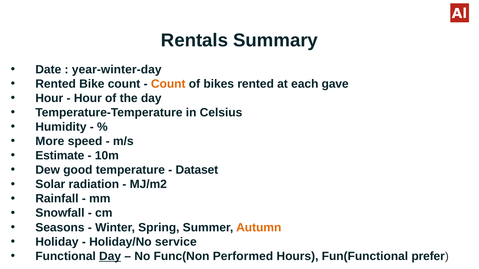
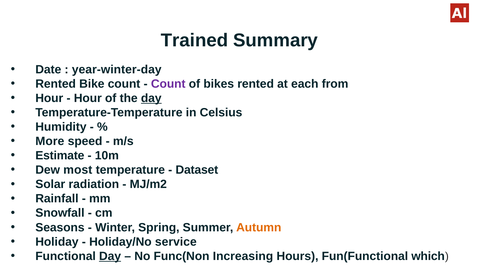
Rentals: Rentals -> Trained
Count at (168, 84) colour: orange -> purple
gave: gave -> from
day at (151, 98) underline: none -> present
good: good -> most
Performed: Performed -> Increasing
prefer: prefer -> which
